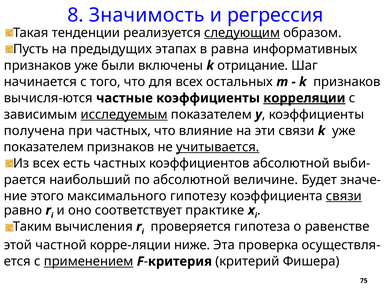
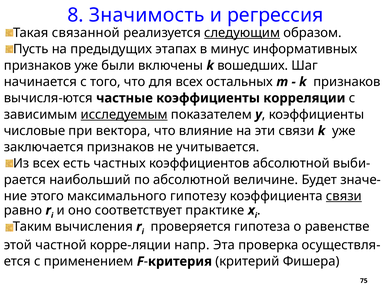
тенденции: тенденции -> связанной
равна: равна -> минус
отрицание: отрицание -> вошедших
корреляции underline: present -> none
получена: получена -> числовые
при частных: частных -> вектора
показателем at (44, 147): показателем -> заключается
учитывается underline: present -> none
ниже: ниже -> напр
применением underline: present -> none
